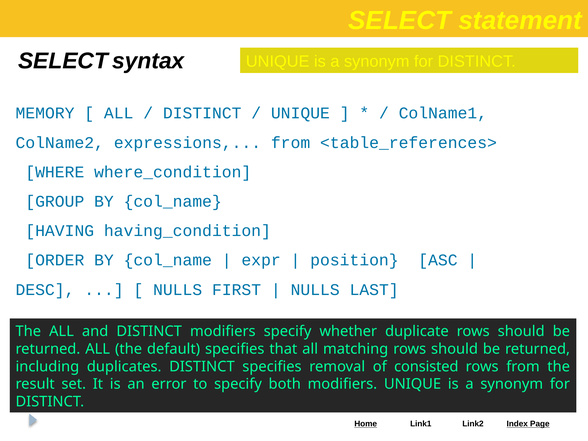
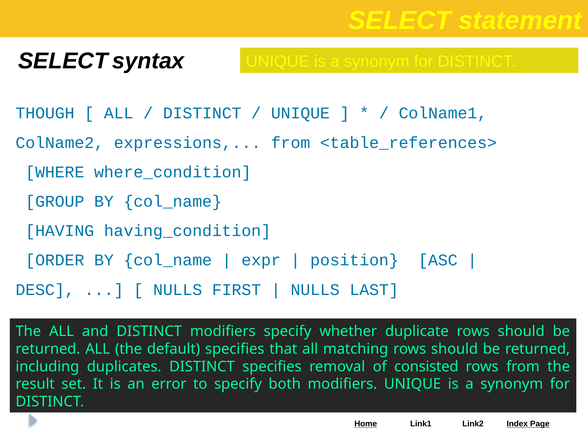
MEMORY: MEMORY -> THOUGH
